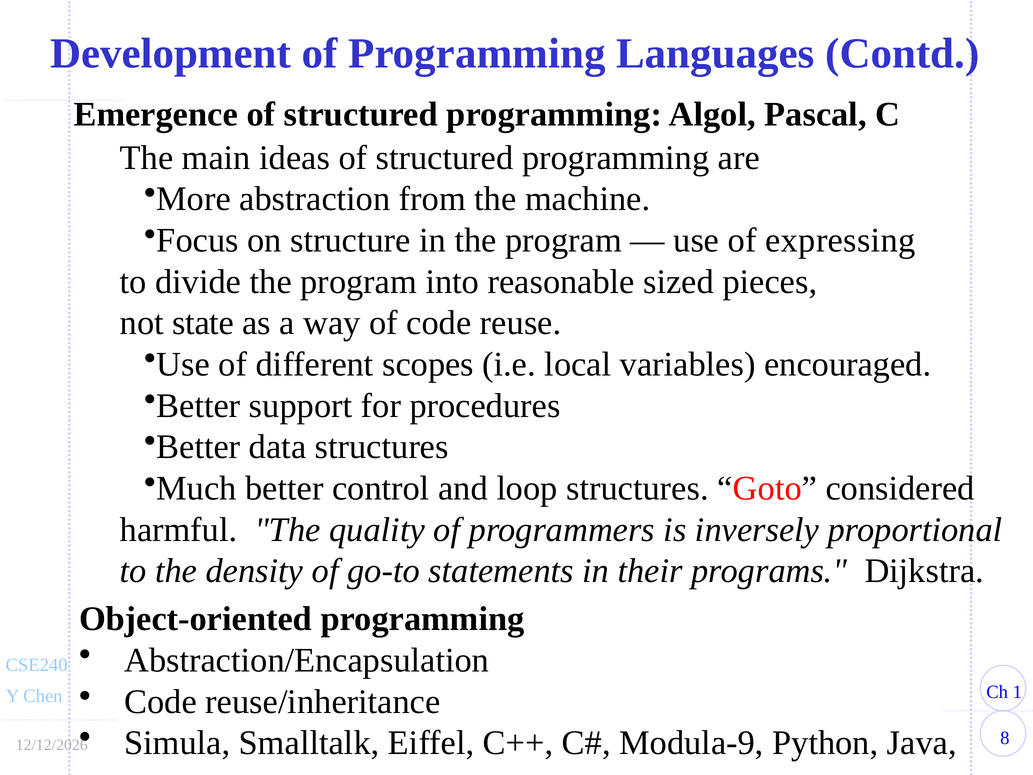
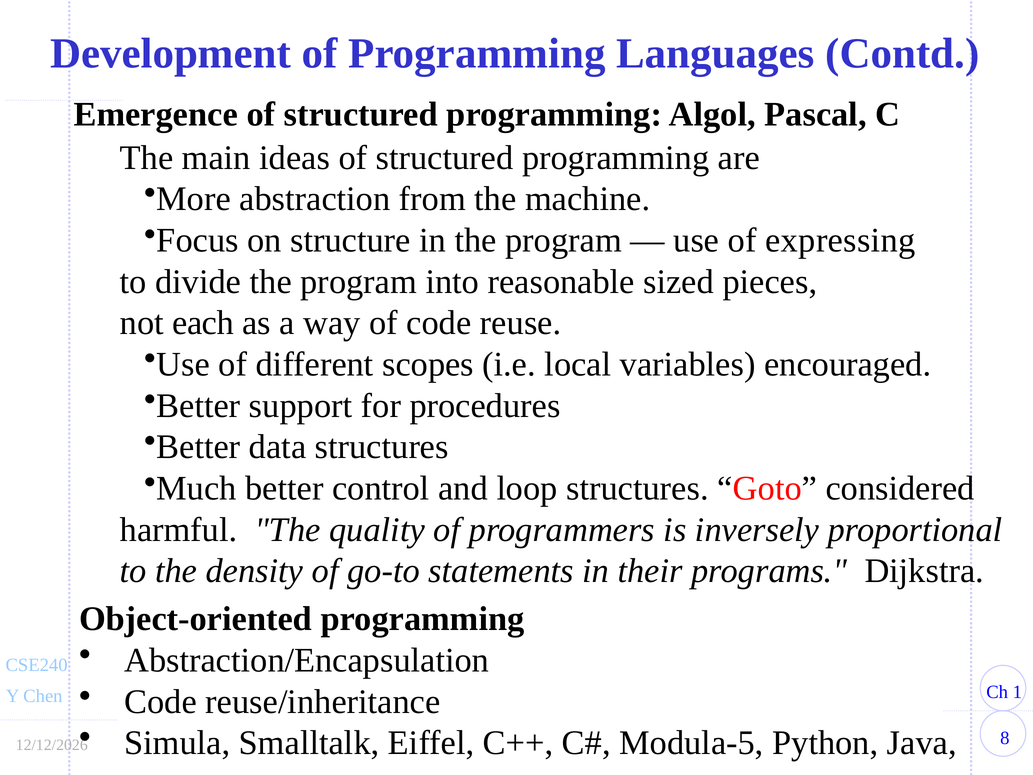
state: state -> each
Modula-9: Modula-9 -> Modula-5
